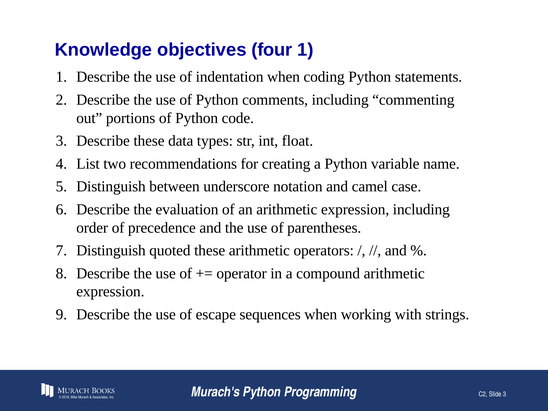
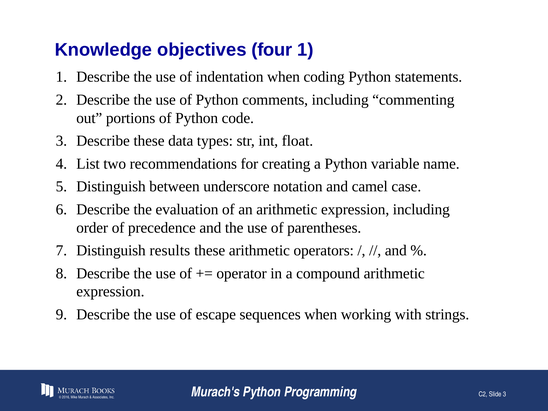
quoted: quoted -> results
